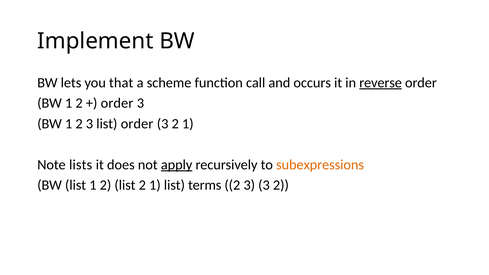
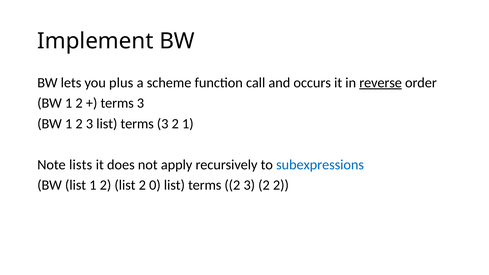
that: that -> plus
order at (117, 103): order -> terms
3 list order: order -> terms
apply underline: present -> none
subexpressions colour: orange -> blue
list 2 1: 1 -> 0
2 3 3: 3 -> 2
